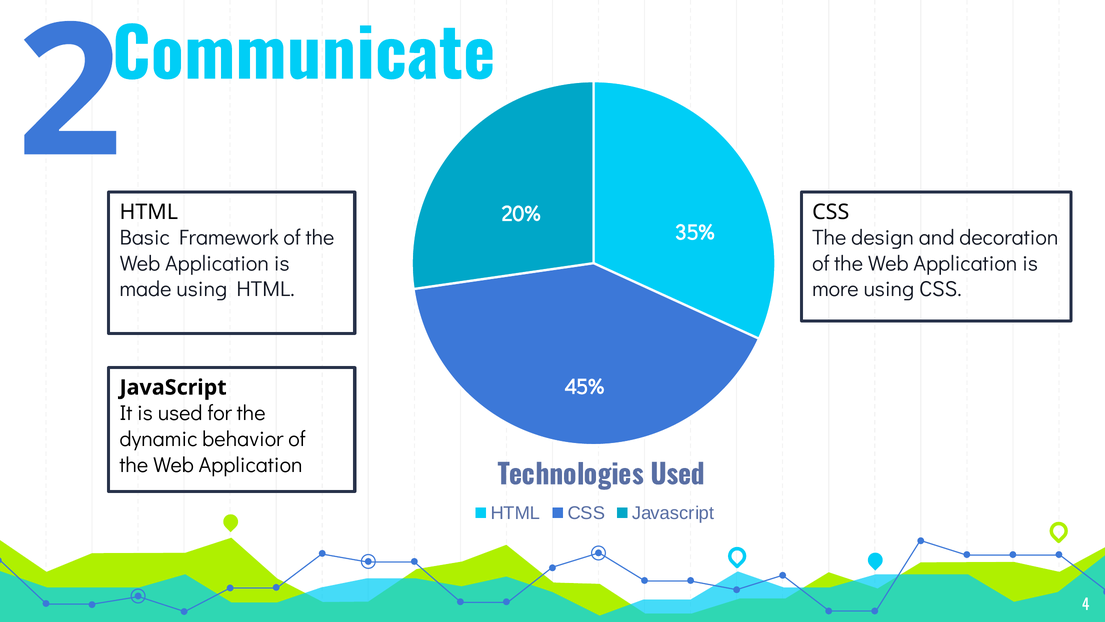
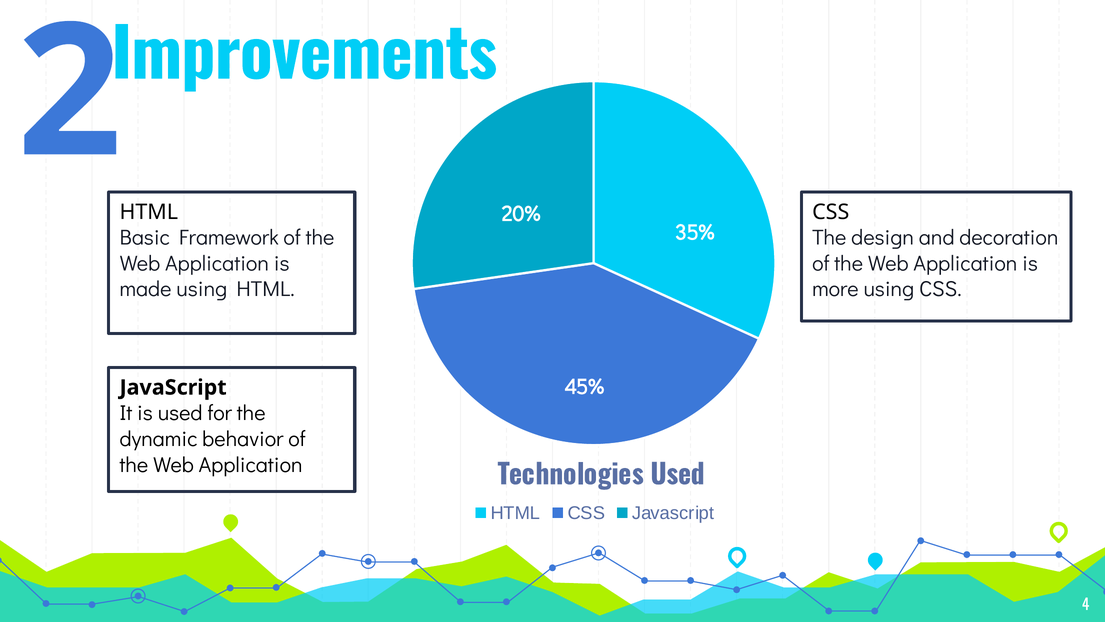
Communicate: Communicate -> Improvements
